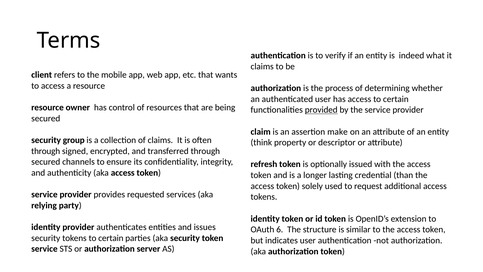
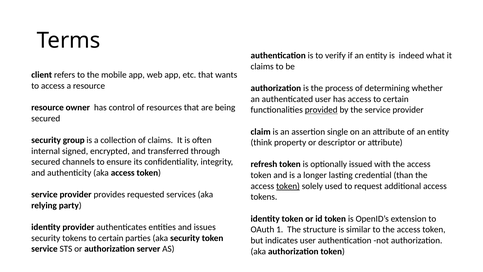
make: make -> single
through at (46, 151): through -> internal
token at (288, 186) underline: none -> present
6: 6 -> 1
